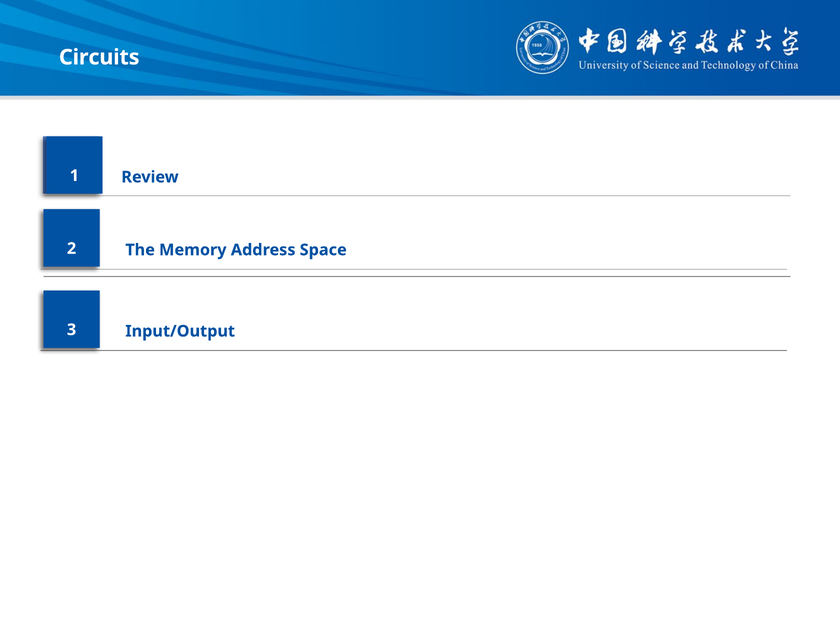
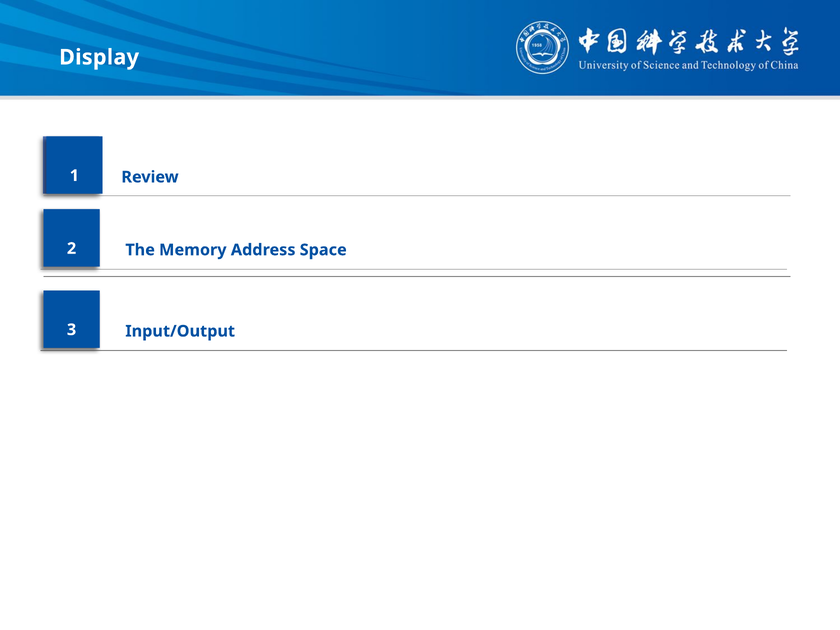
Circuits: Circuits -> Display
